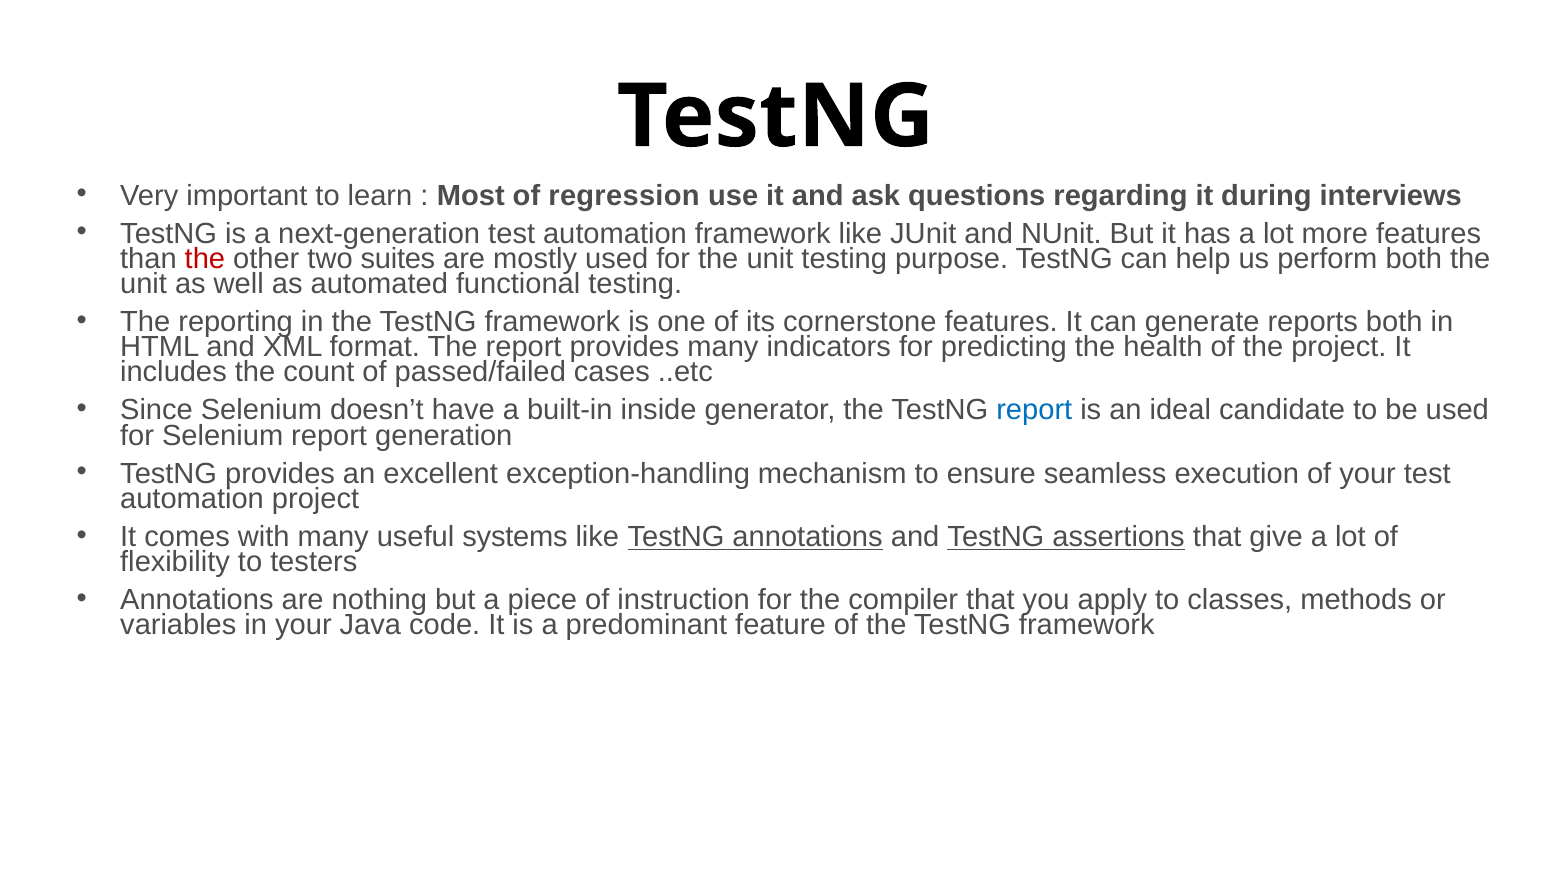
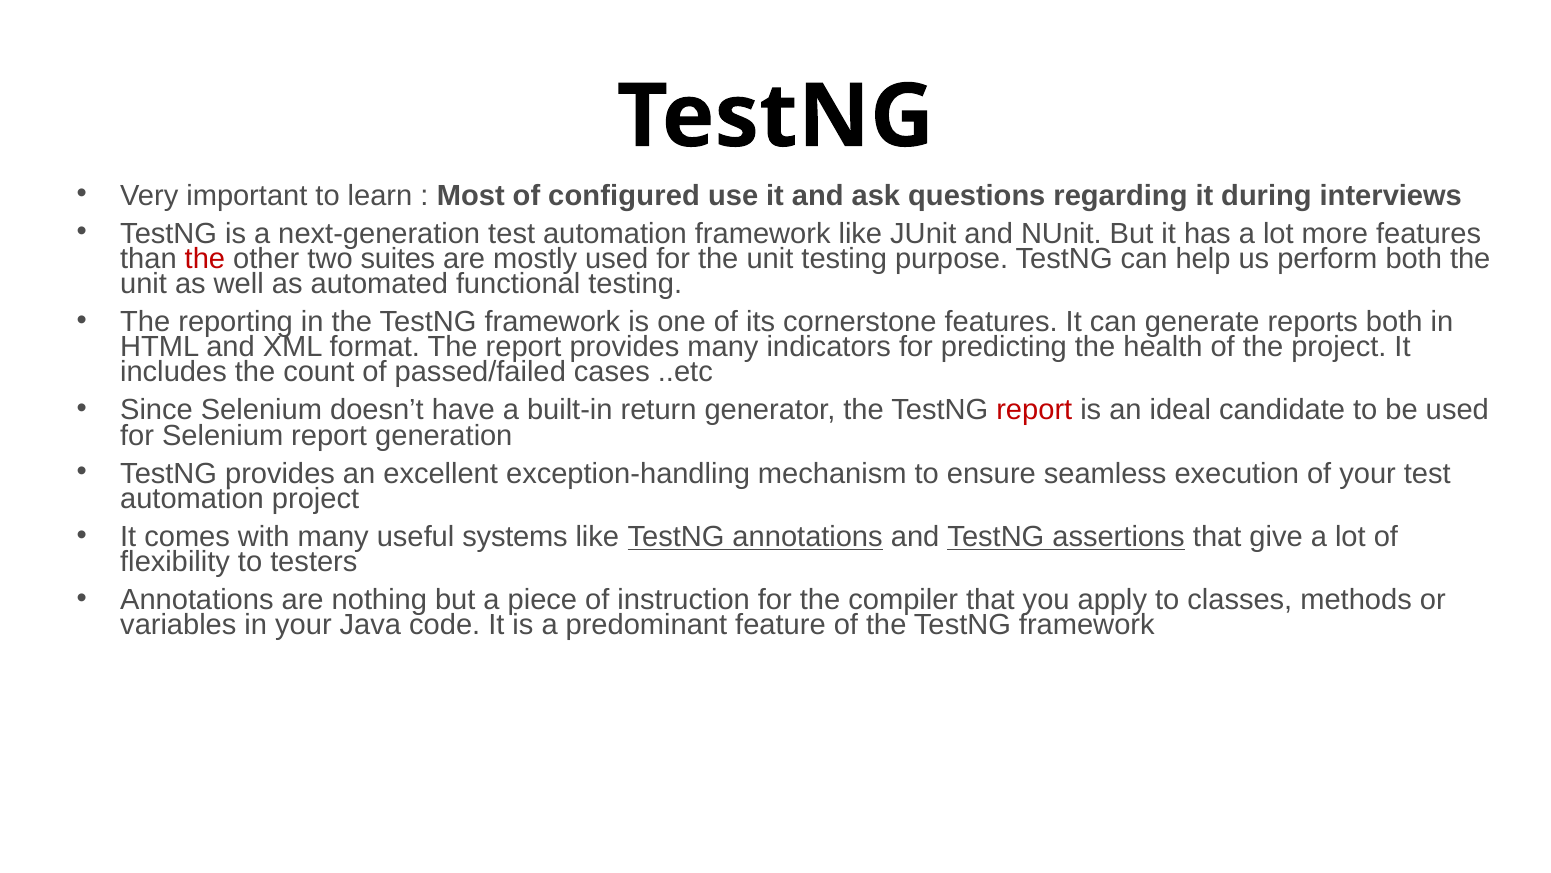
regression: regression -> configured
inside: inside -> return
report at (1034, 410) colour: blue -> red
